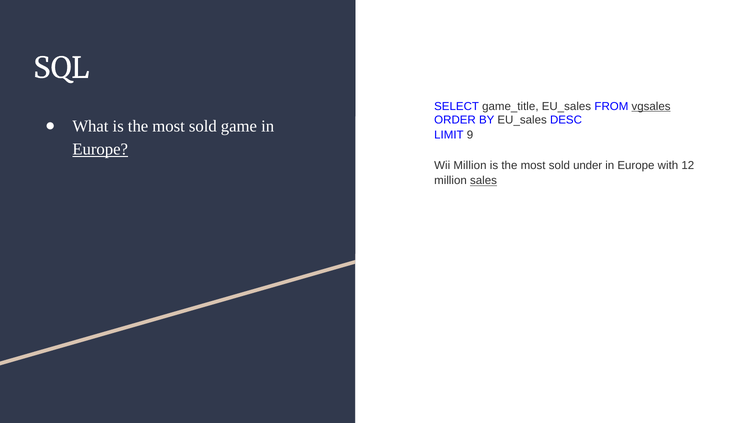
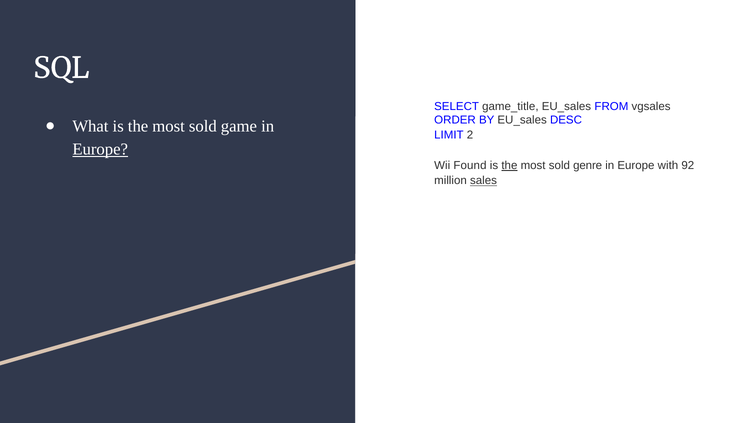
vgsales underline: present -> none
9: 9 -> 2
Wii Million: Million -> Found
the at (509, 166) underline: none -> present
under: under -> genre
12: 12 -> 92
